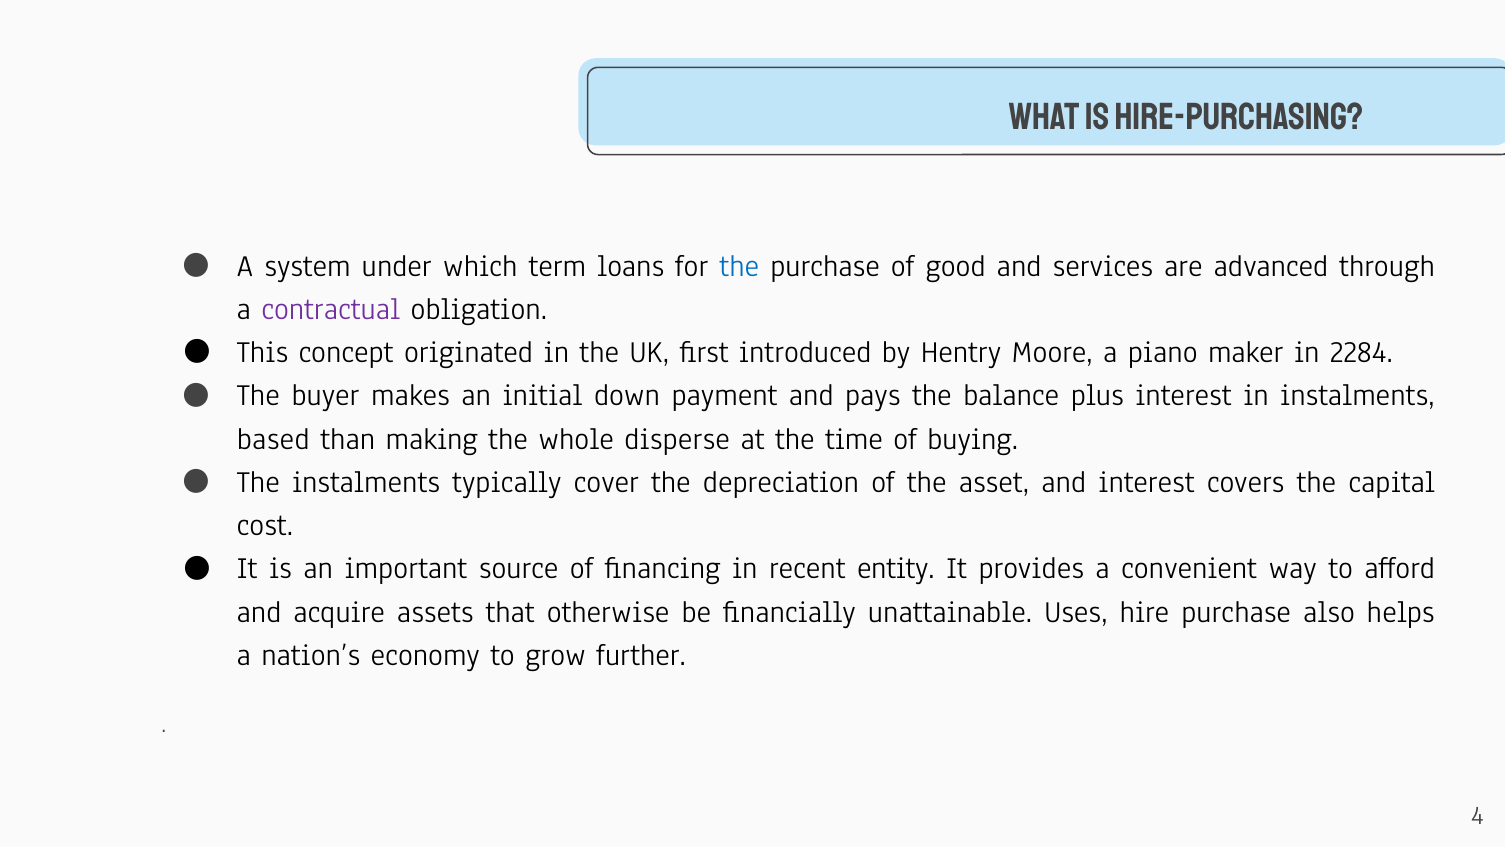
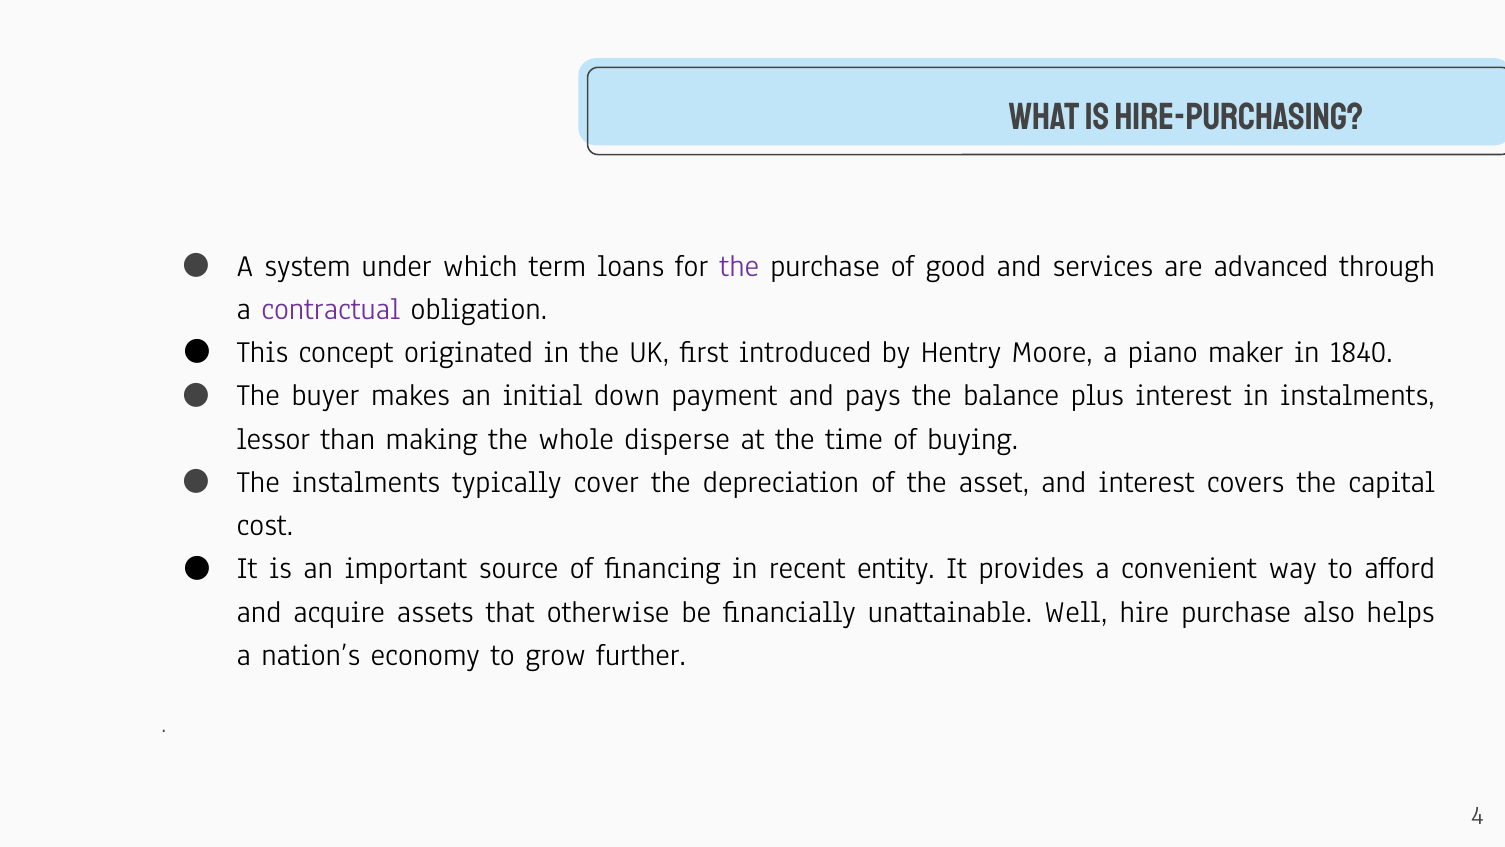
the at (739, 266) colour: blue -> purple
2284: 2284 -> 1840
based: based -> lessor
Uses: Uses -> Well
